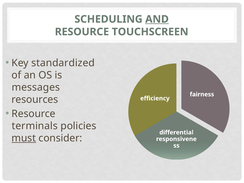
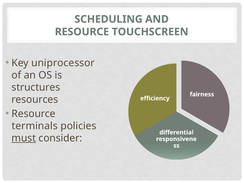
AND underline: present -> none
standardized: standardized -> uniprocessor
messages: messages -> structures
